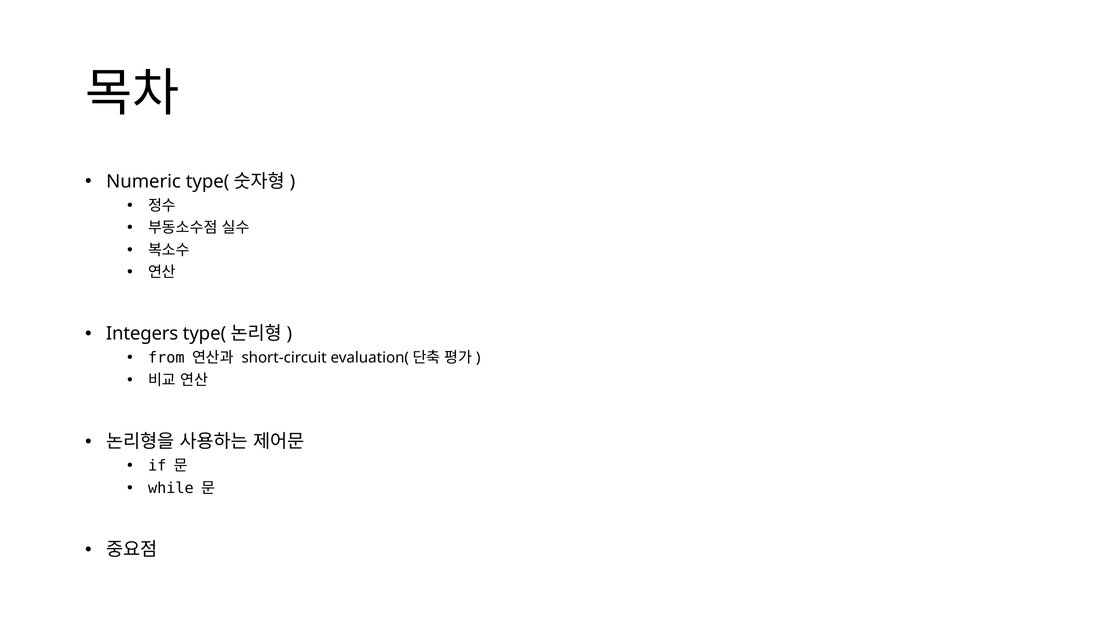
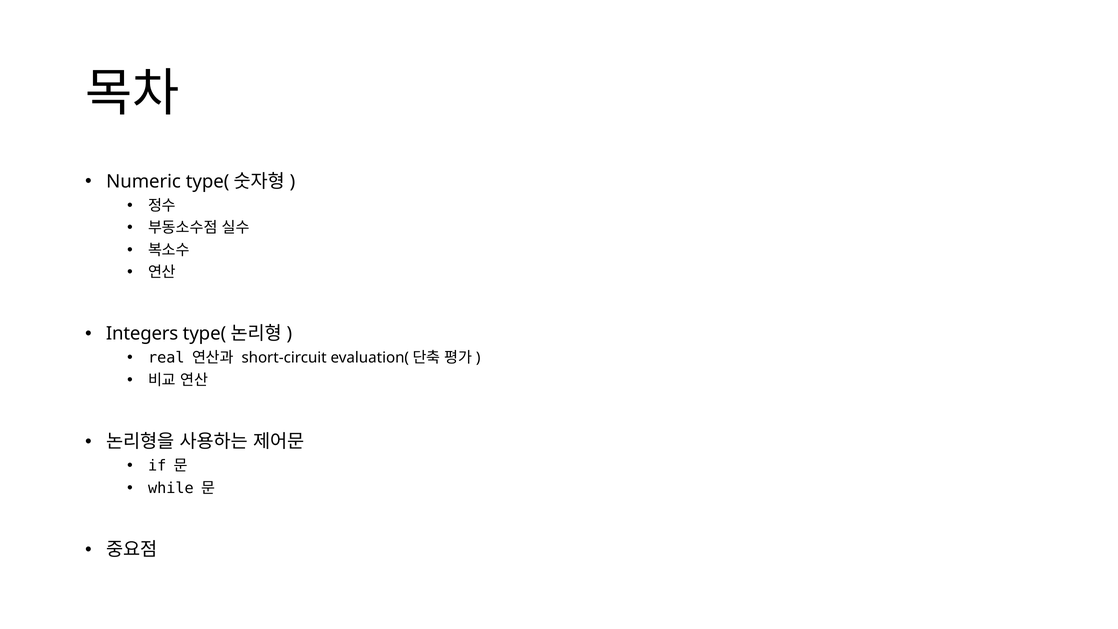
from: from -> real
